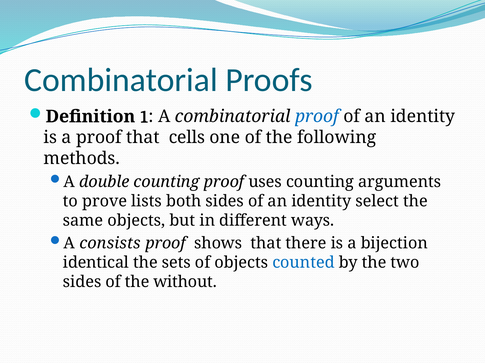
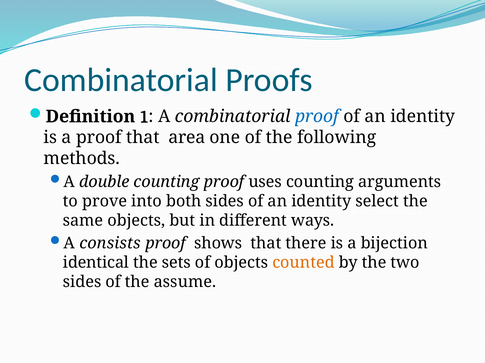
cells: cells -> area
lists: lists -> into
counted colour: blue -> orange
without: without -> assume
